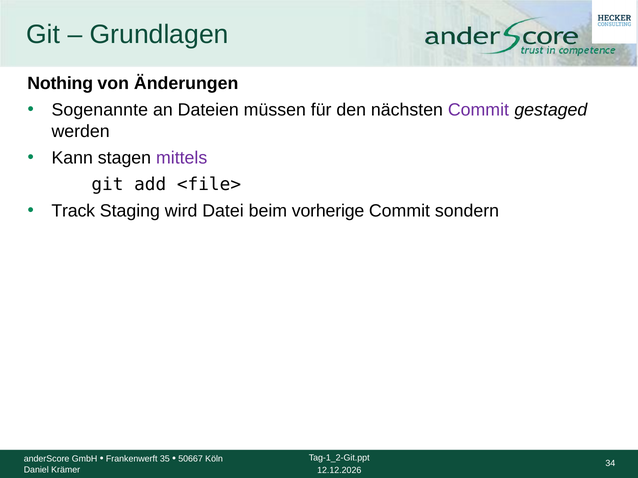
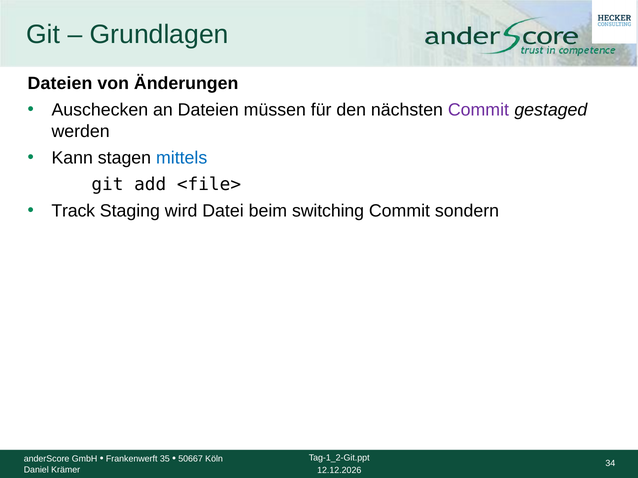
Nothing at (60, 84): Nothing -> Dateien
Sogenannte: Sogenannte -> Auschecken
mittels colour: purple -> blue
vorherige: vorherige -> switching
